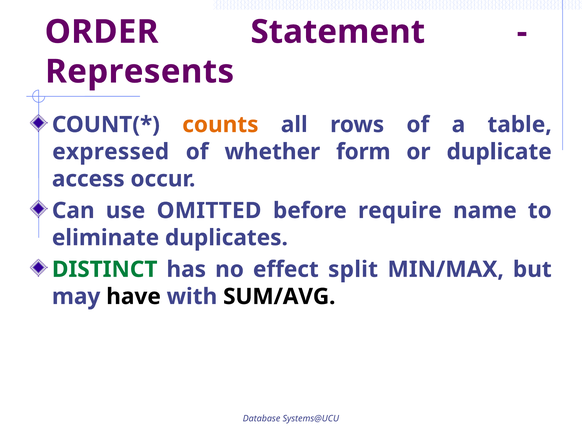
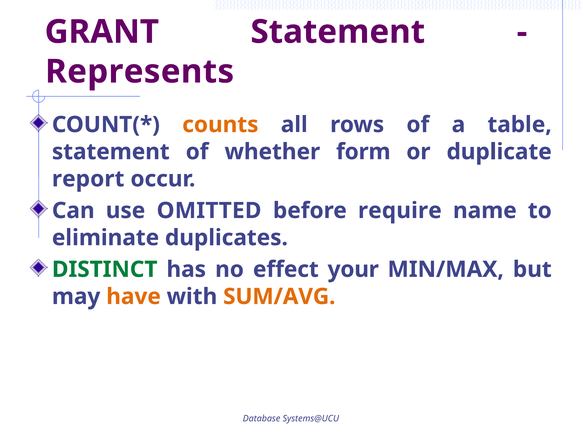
ORDER: ORDER -> GRANT
expressed at (111, 152): expressed -> statement
access: access -> report
split: split -> your
have colour: black -> orange
SUM/AVG colour: black -> orange
